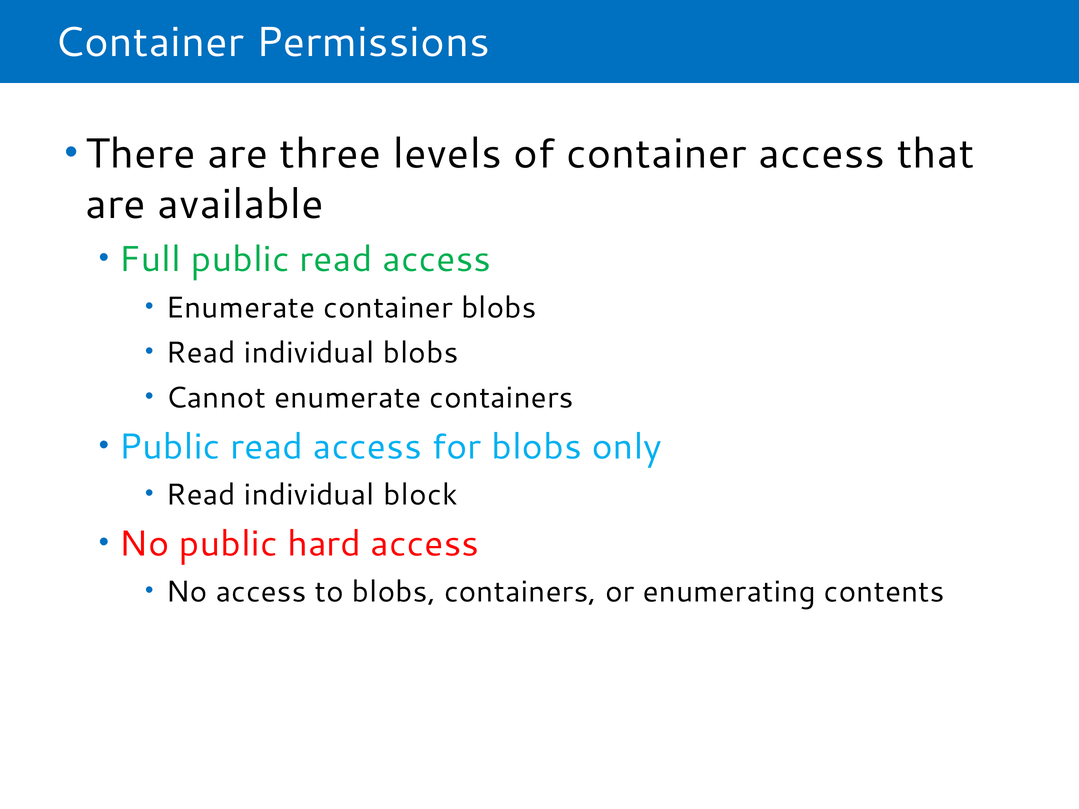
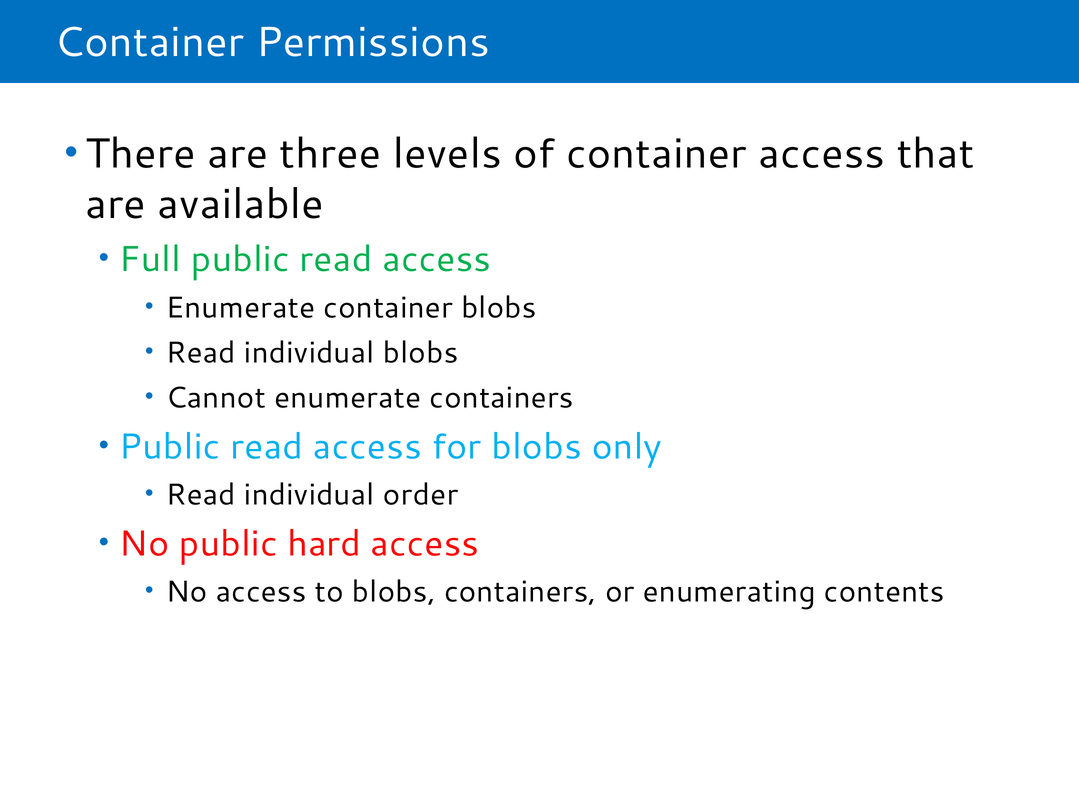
block: block -> order
